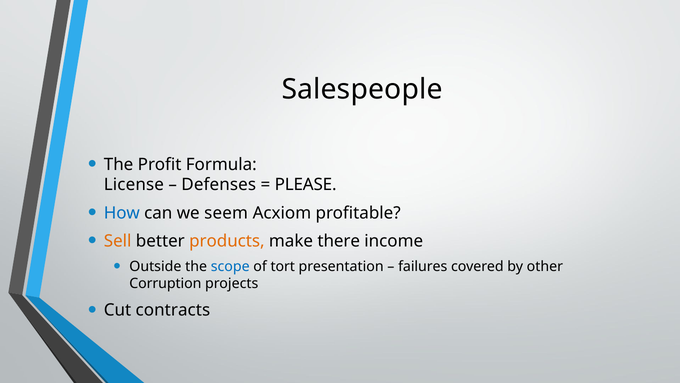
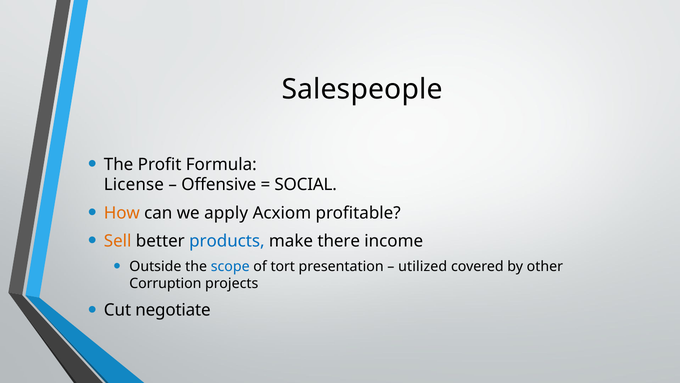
Defenses: Defenses -> Offensive
PLEASE: PLEASE -> SOCIAL
How colour: blue -> orange
seem: seem -> apply
products colour: orange -> blue
failures: failures -> utilized
contracts: contracts -> negotiate
